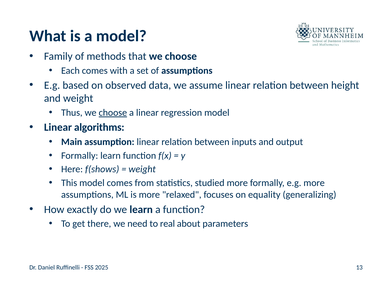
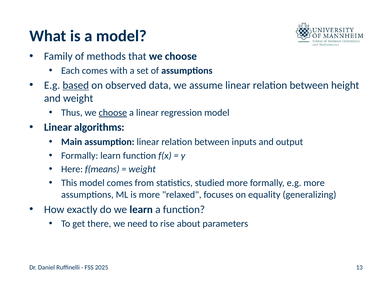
based underline: none -> present
f(shows: f(shows -> f(means
real: real -> rise
